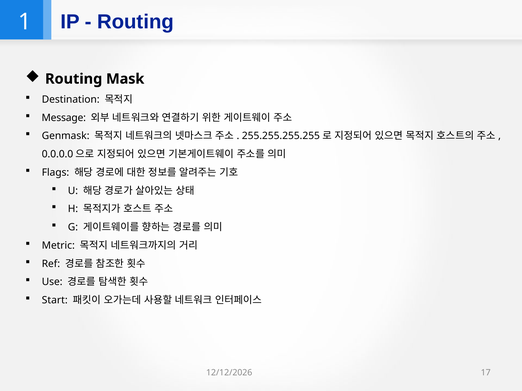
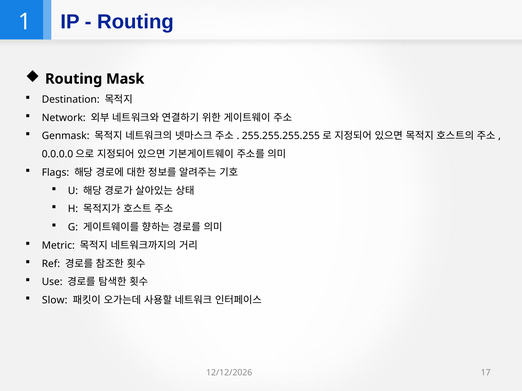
Message: Message -> Network
Start: Start -> Slow
